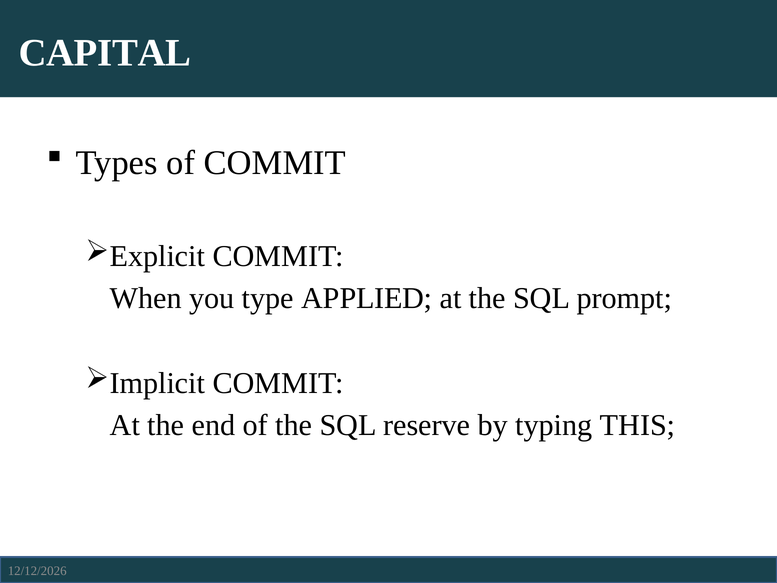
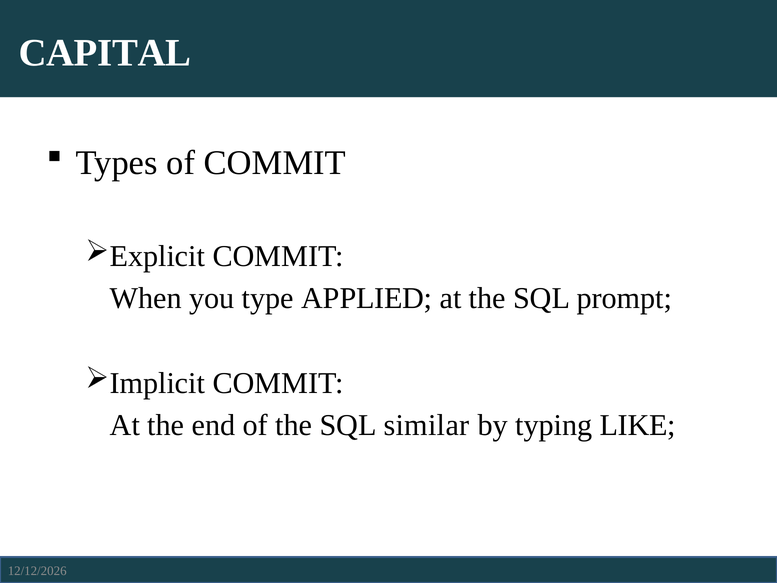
reserve: reserve -> similar
THIS: THIS -> LIKE
